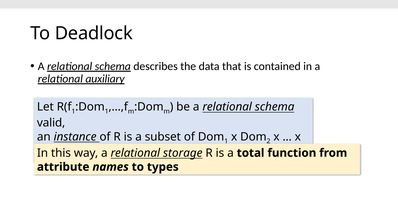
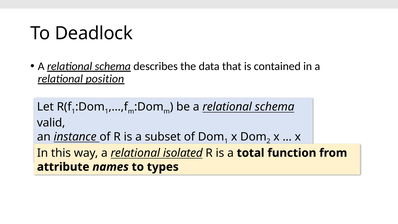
auxiliary: auxiliary -> position
storage: storage -> isolated
